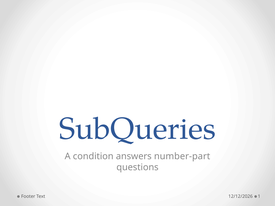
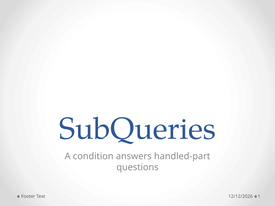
number-part: number-part -> handled-part
